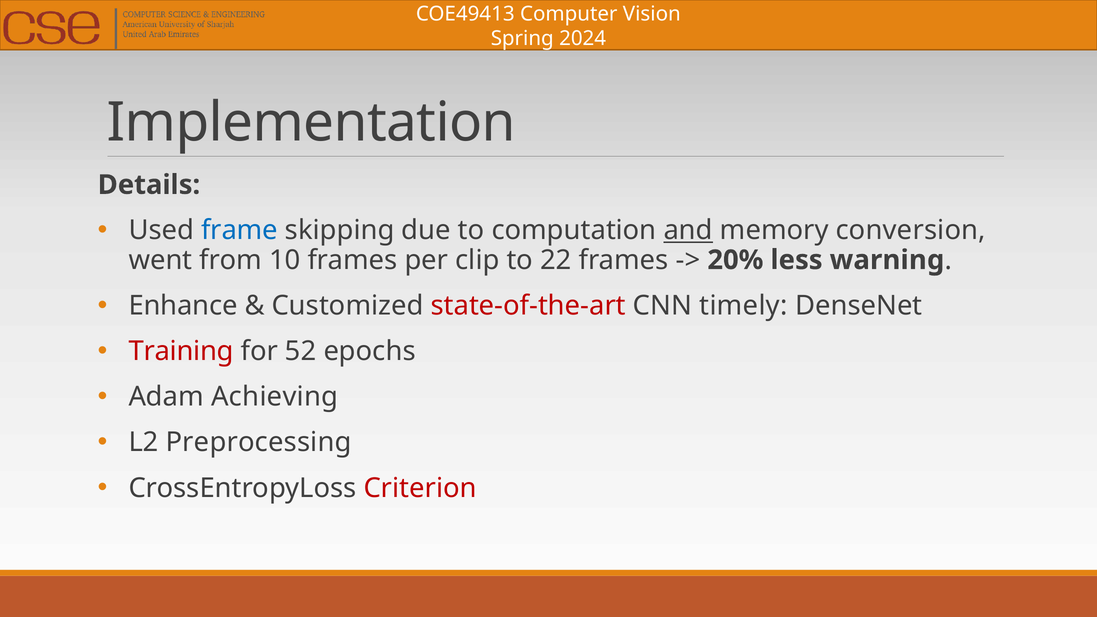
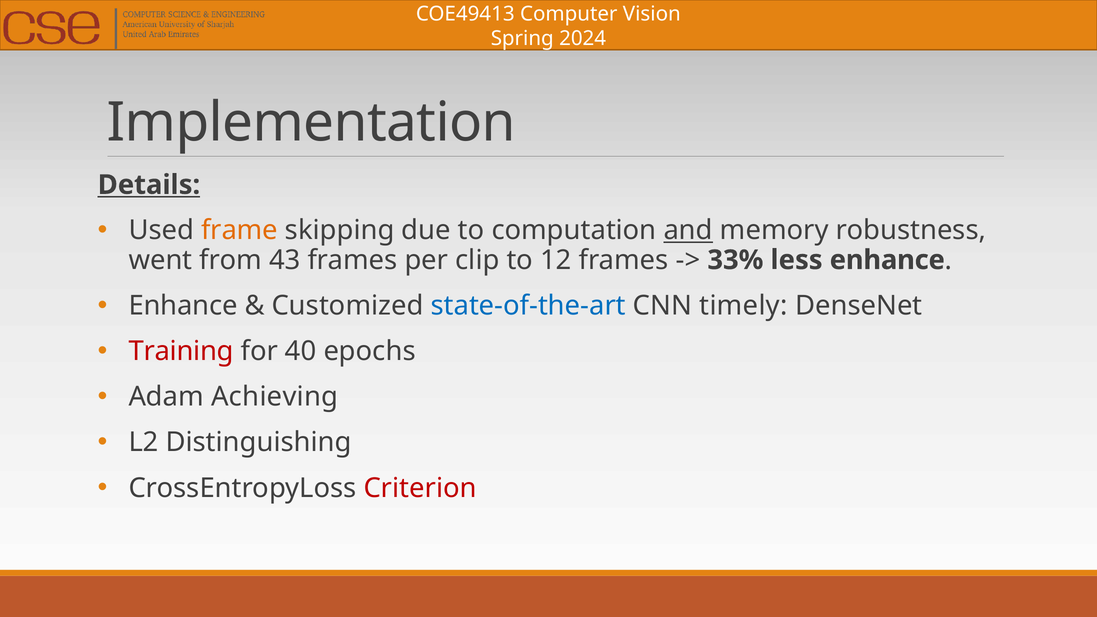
Details underline: none -> present
frame colour: blue -> orange
conversion: conversion -> robustness
10: 10 -> 43
22: 22 -> 12
20%: 20% -> 33%
less warning: warning -> enhance
state-of-the-art colour: red -> blue
52: 52 -> 40
Preprocessing: Preprocessing -> Distinguishing
